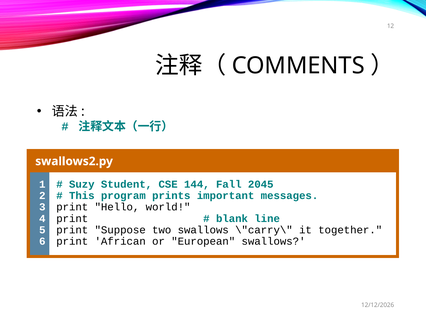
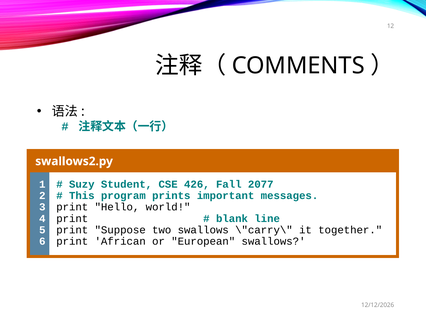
144: 144 -> 426
2045: 2045 -> 2077
